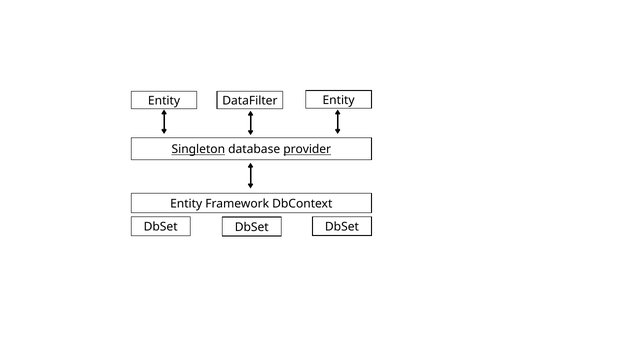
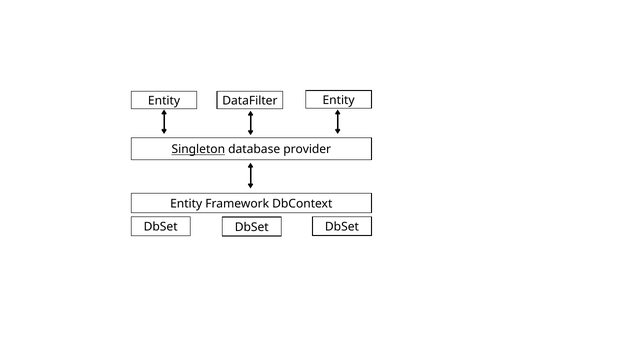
provider underline: present -> none
